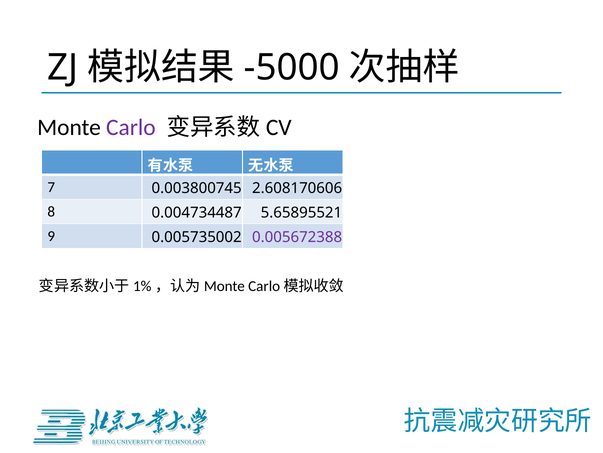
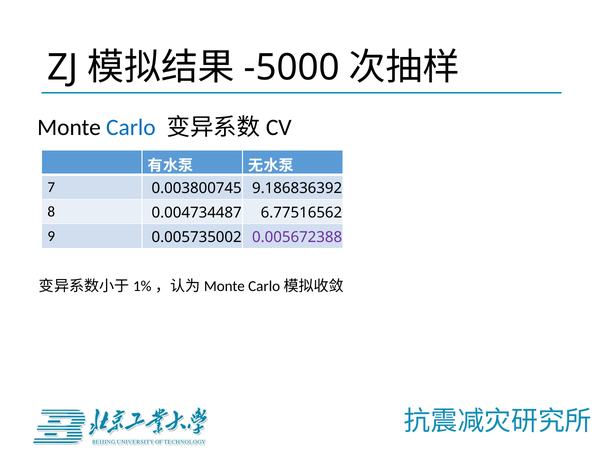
Carlo colour: purple -> blue
2.608170606: 2.608170606 -> 9.186836392
5.65895521: 5.65895521 -> 6.77516562
